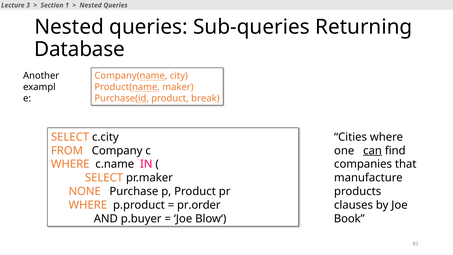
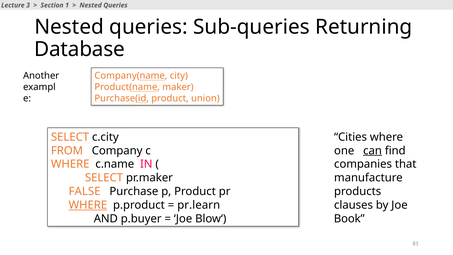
break: break -> union
NONE: NONE -> FALSE
WHERE at (88, 205) underline: none -> present
pr.order: pr.order -> pr.learn
